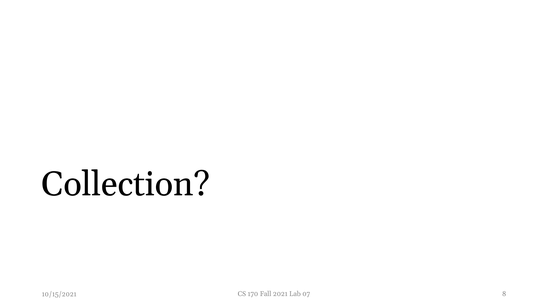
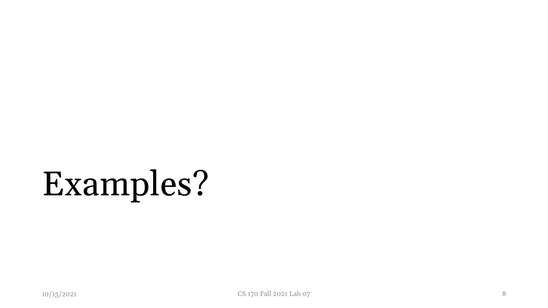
Collection: Collection -> Examples
